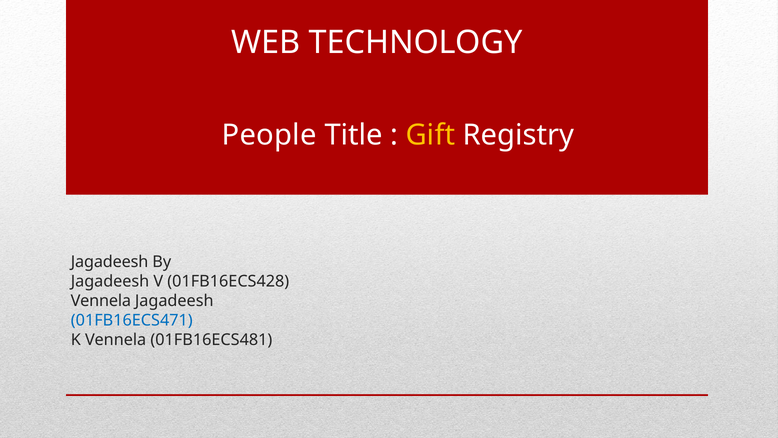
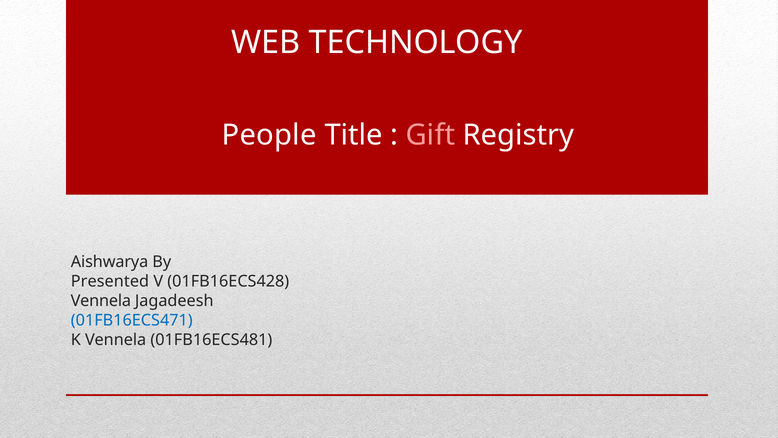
Gift colour: yellow -> pink
Jagadeesh at (110, 262): Jagadeesh -> Aishwarya
Jagadeesh at (110, 281): Jagadeesh -> Presented
